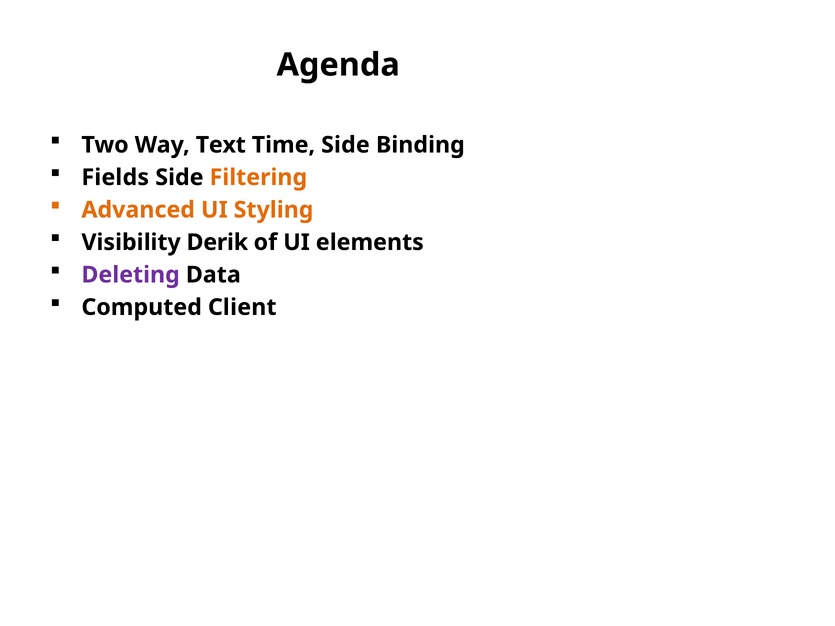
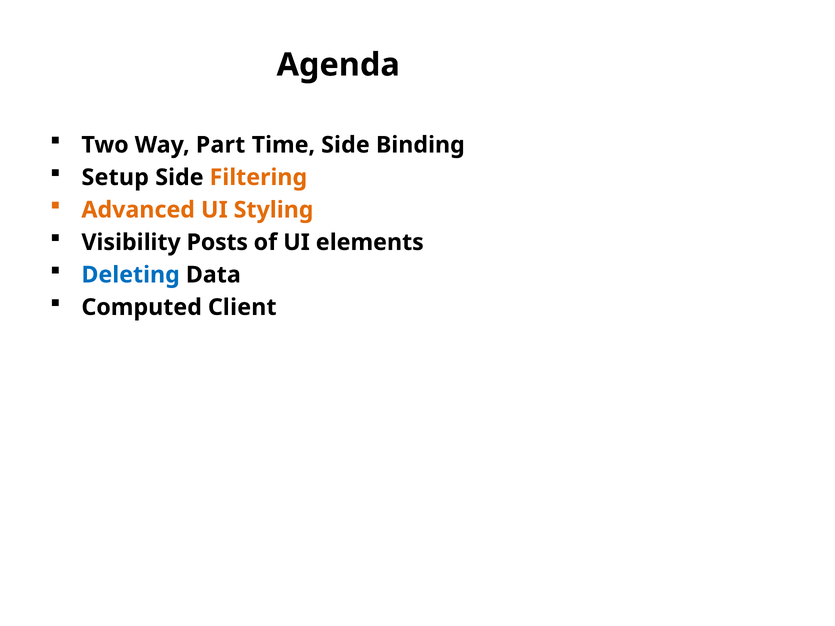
Text: Text -> Part
Fields: Fields -> Setup
Derik: Derik -> Posts
Deleting colour: purple -> blue
